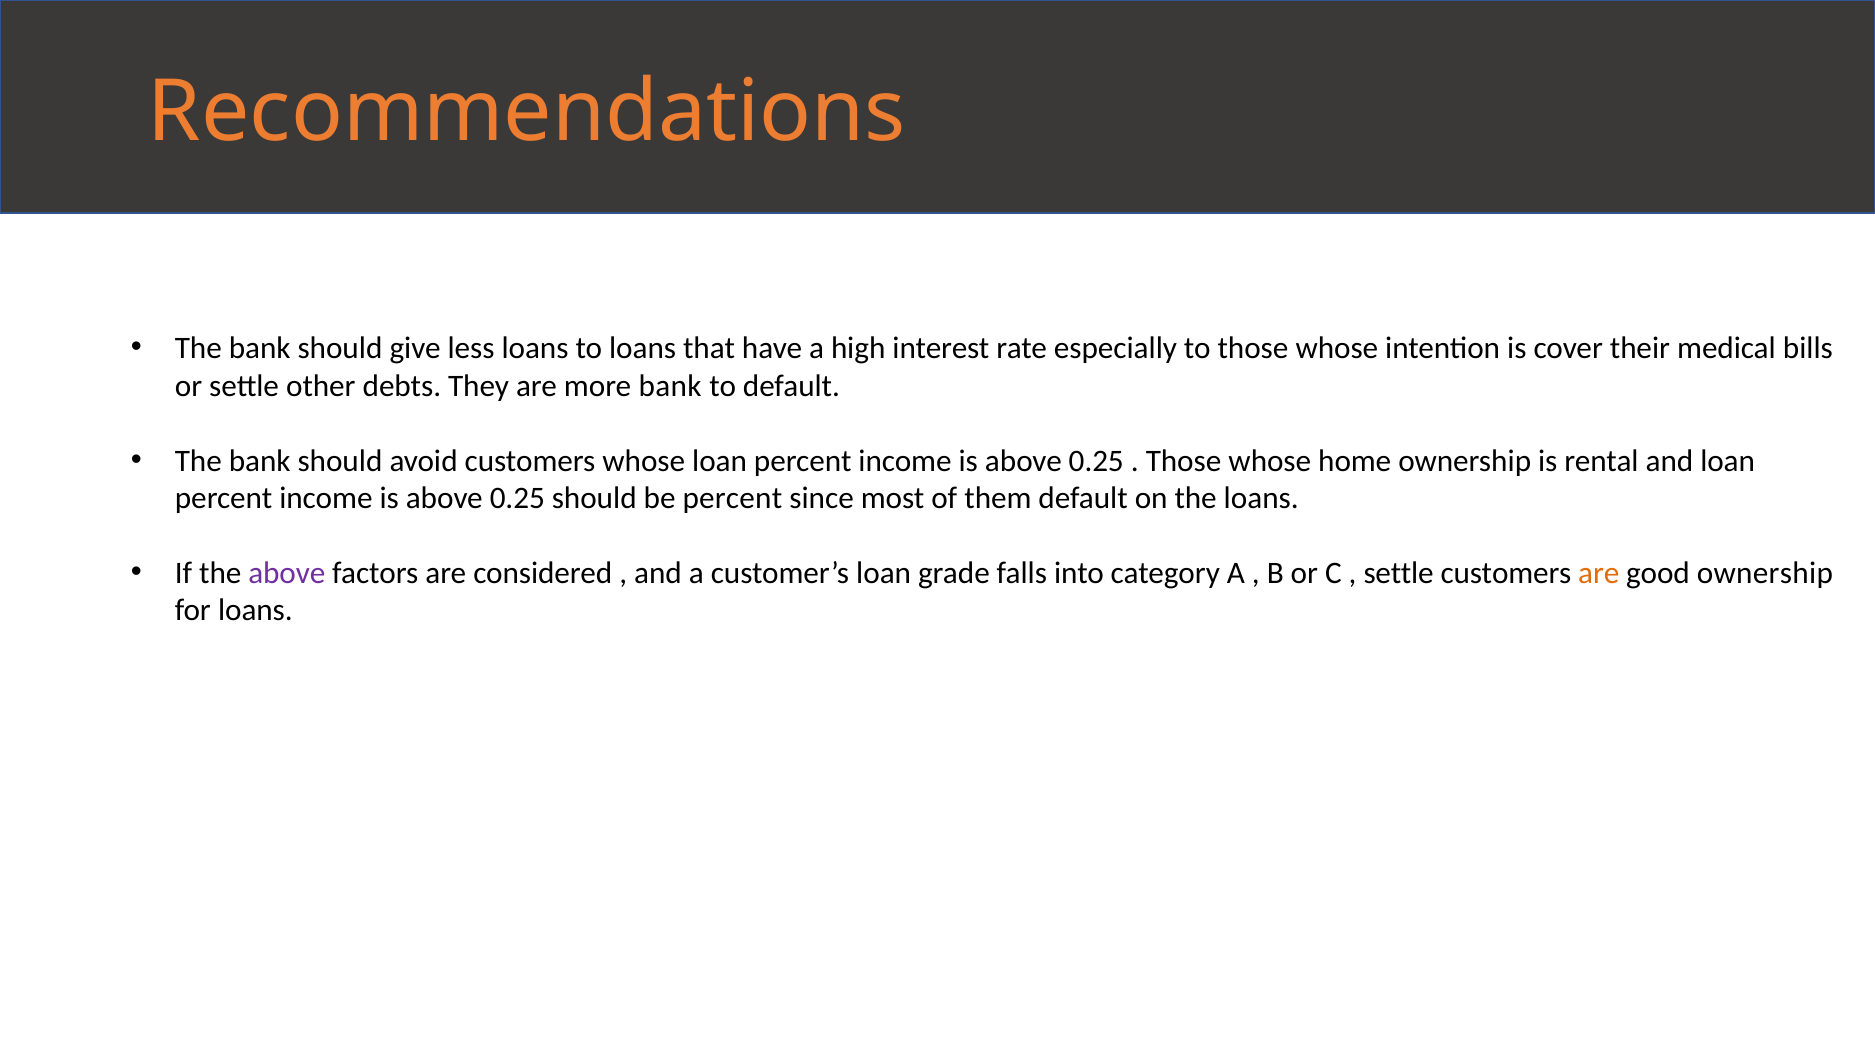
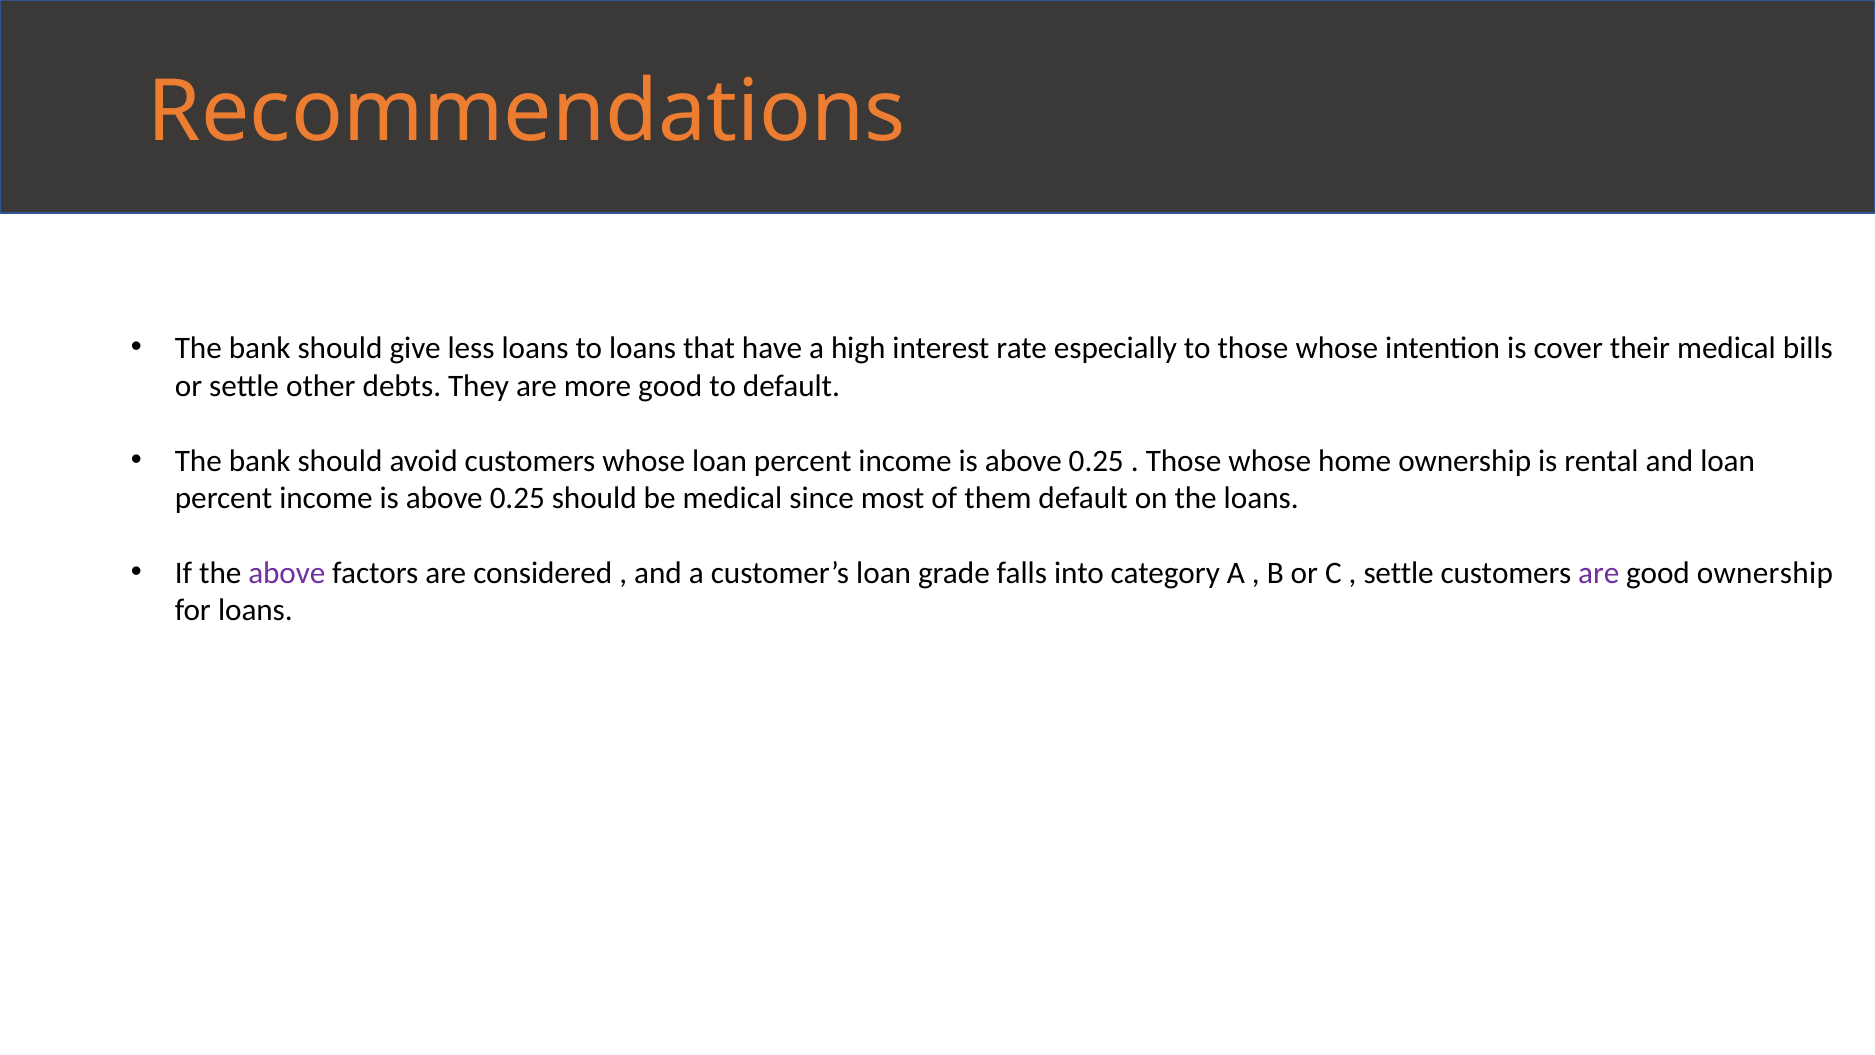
more bank: bank -> good
be percent: percent -> medical
are at (1599, 573) colour: orange -> purple
